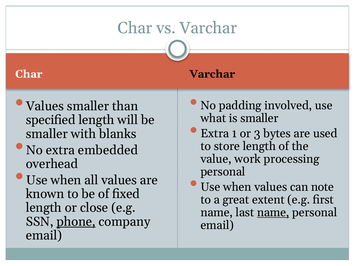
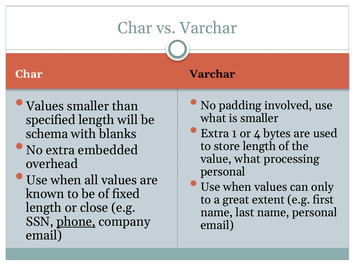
3: 3 -> 4
smaller at (47, 134): smaller -> schema
value work: work -> what
note: note -> only
name at (273, 213) underline: present -> none
